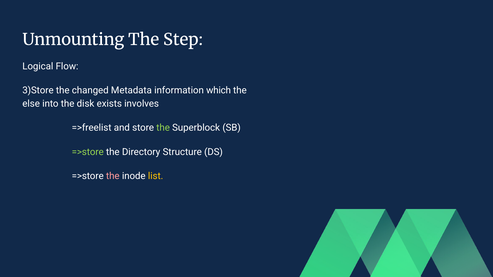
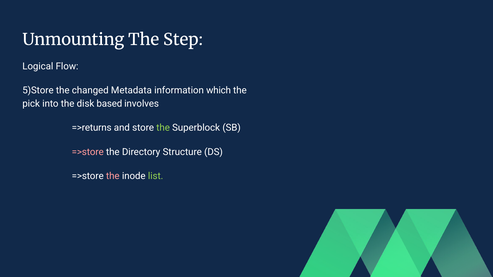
3)Store: 3)Store -> 5)Store
else: else -> pick
exists: exists -> based
=>freelist: =>freelist -> =>returns
=>store at (88, 152) colour: light green -> pink
list colour: yellow -> light green
